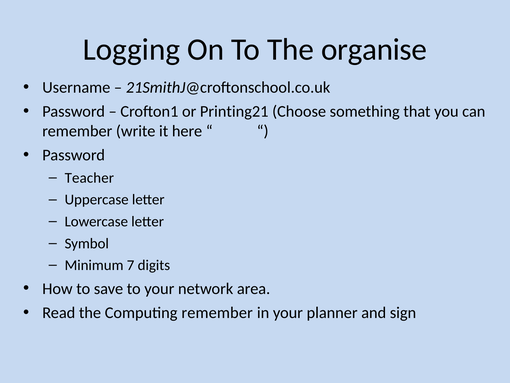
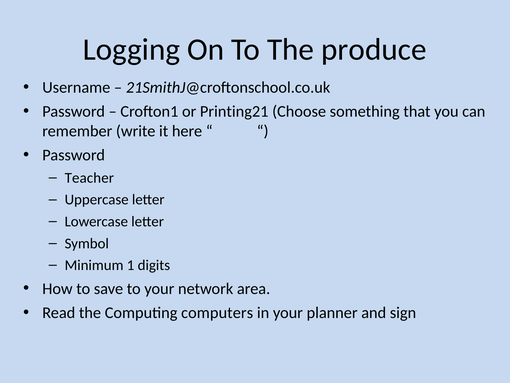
organise: organise -> produce
7: 7 -> 1
Computing remember: remember -> computers
